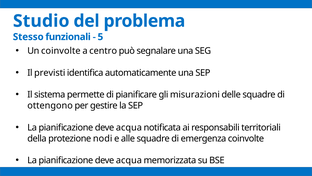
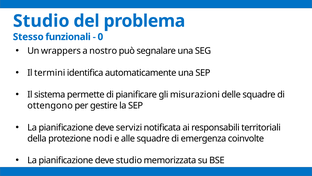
5: 5 -> 0
Un coinvolte: coinvolte -> wrappers
centro: centro -> nostro
previsti: previsti -> termini
acqua at (129, 127): acqua -> servizi
acqua at (129, 160): acqua -> studio
